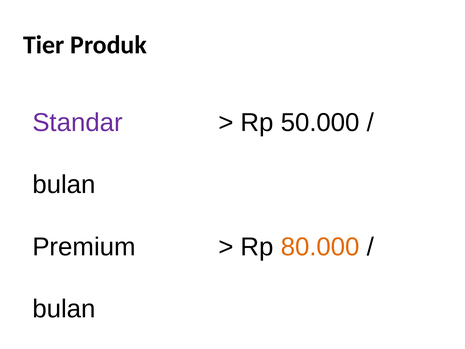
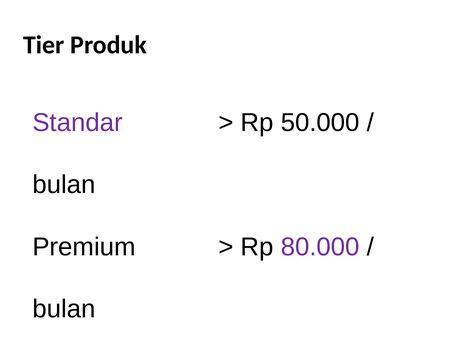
80.000 colour: orange -> purple
